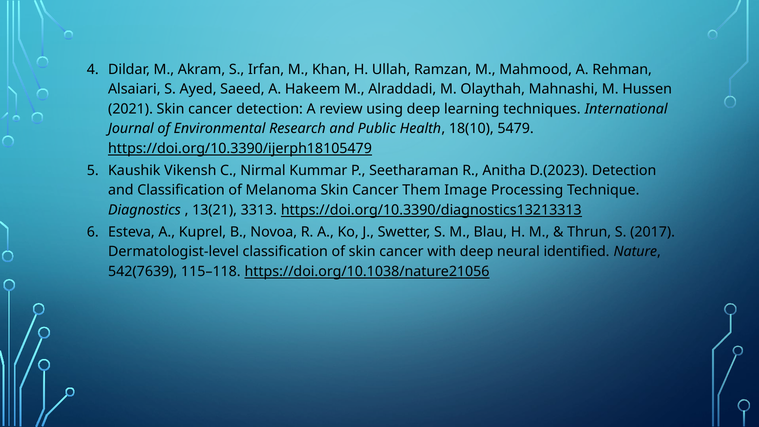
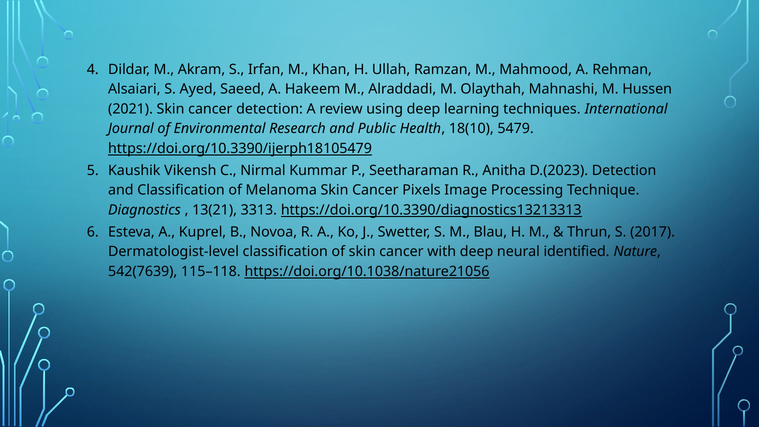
Them: Them -> Pixels
